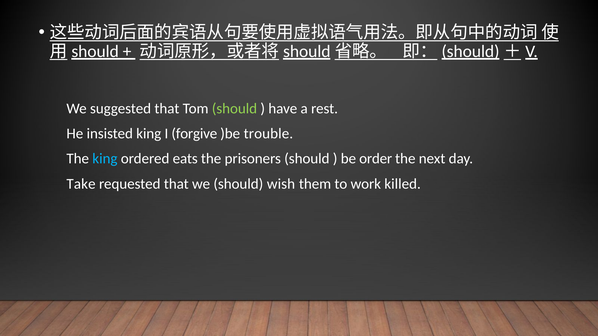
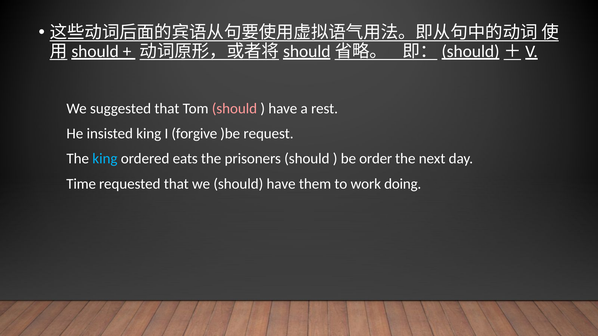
should at (234, 109) colour: light green -> pink
trouble: trouble -> request
Take: Take -> Time
should wish: wish -> have
killed: killed -> doing
